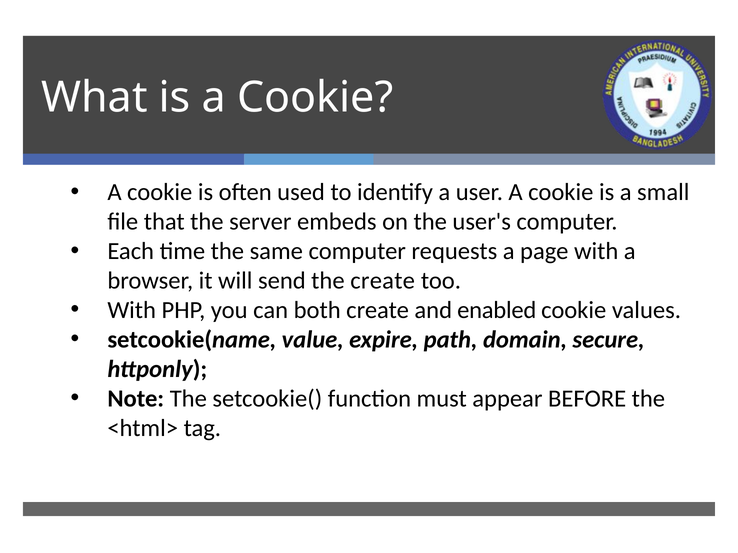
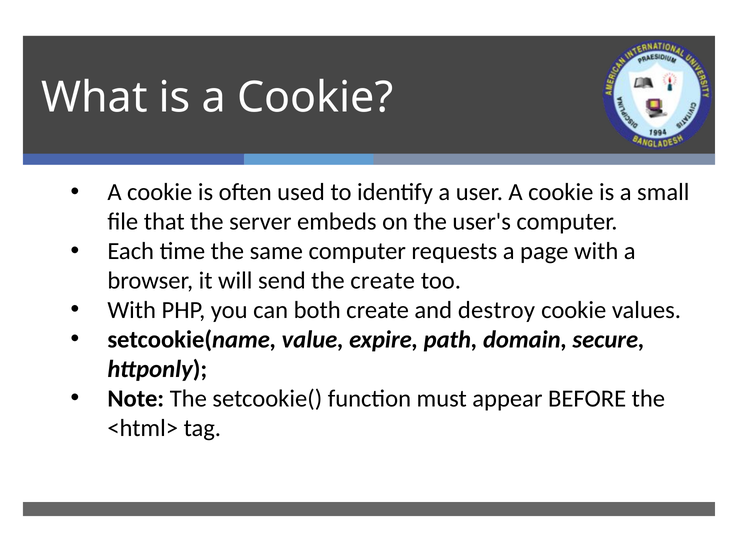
enabled: enabled -> destroy
